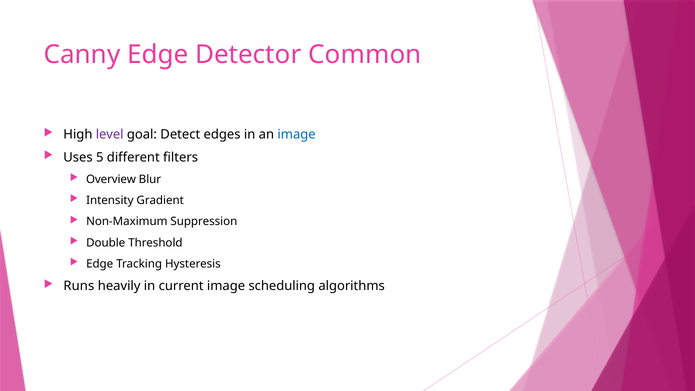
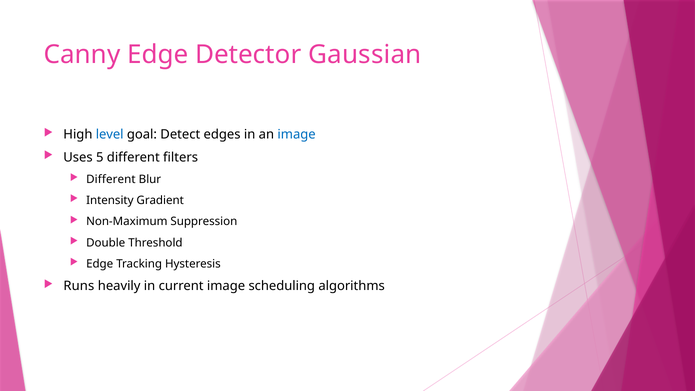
Common: Common -> Gaussian
level colour: purple -> blue
Overview at (111, 179): Overview -> Different
